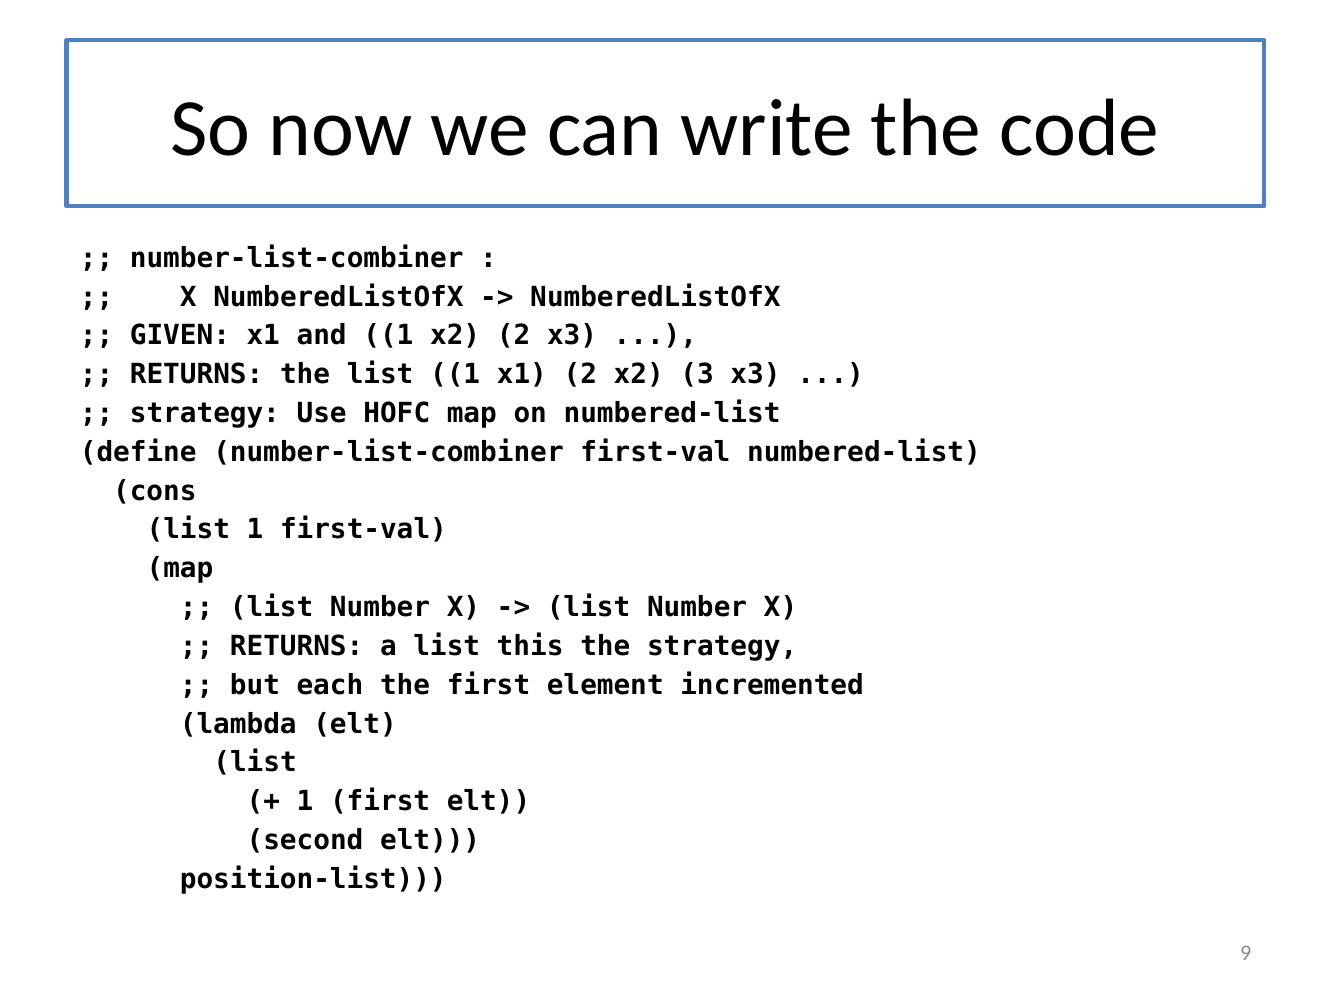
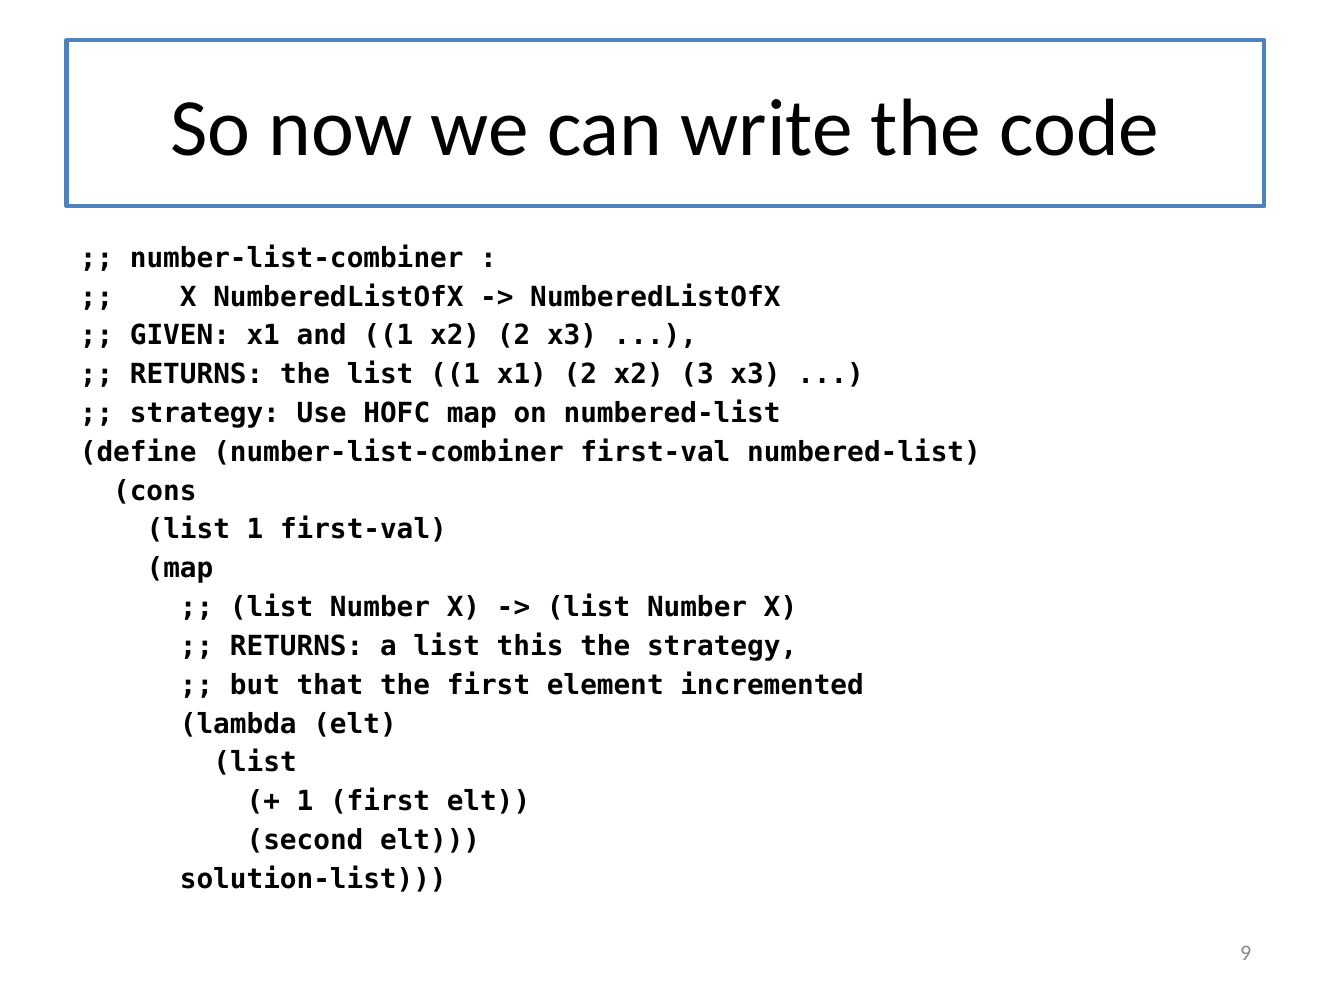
each: each -> that
position-list: position-list -> solution-list
